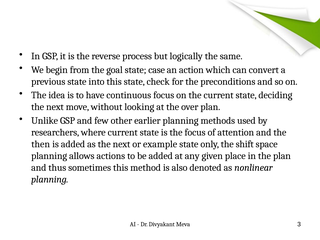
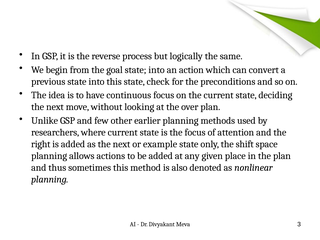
goal state case: case -> into
then: then -> right
